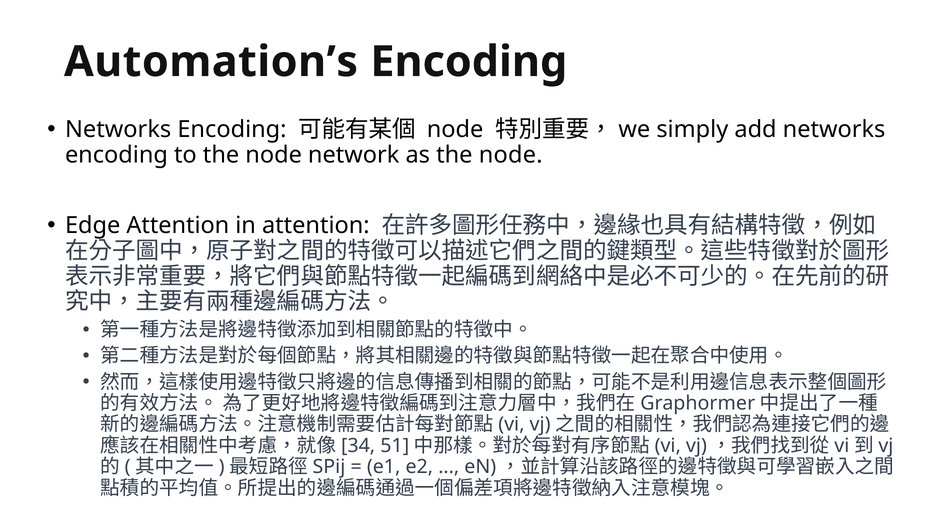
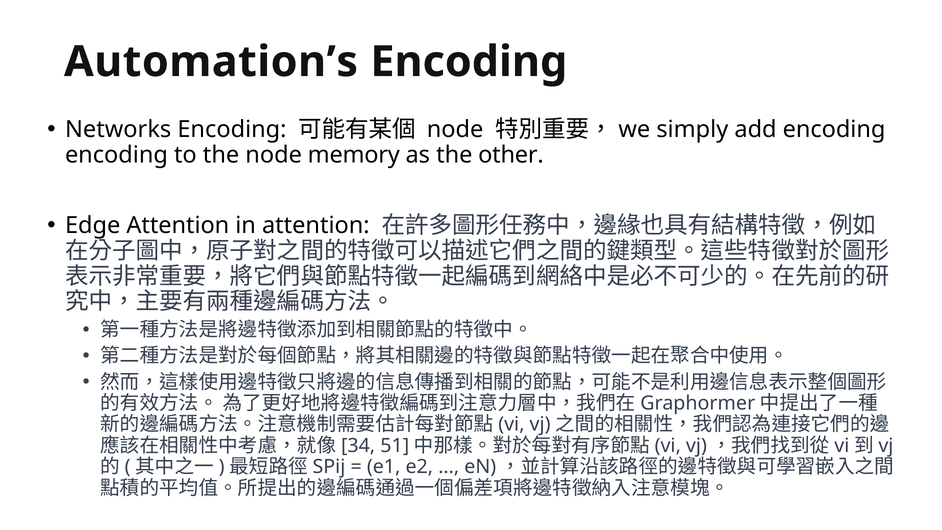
add networks: networks -> encoding
network: network -> memory
as the node: node -> other
